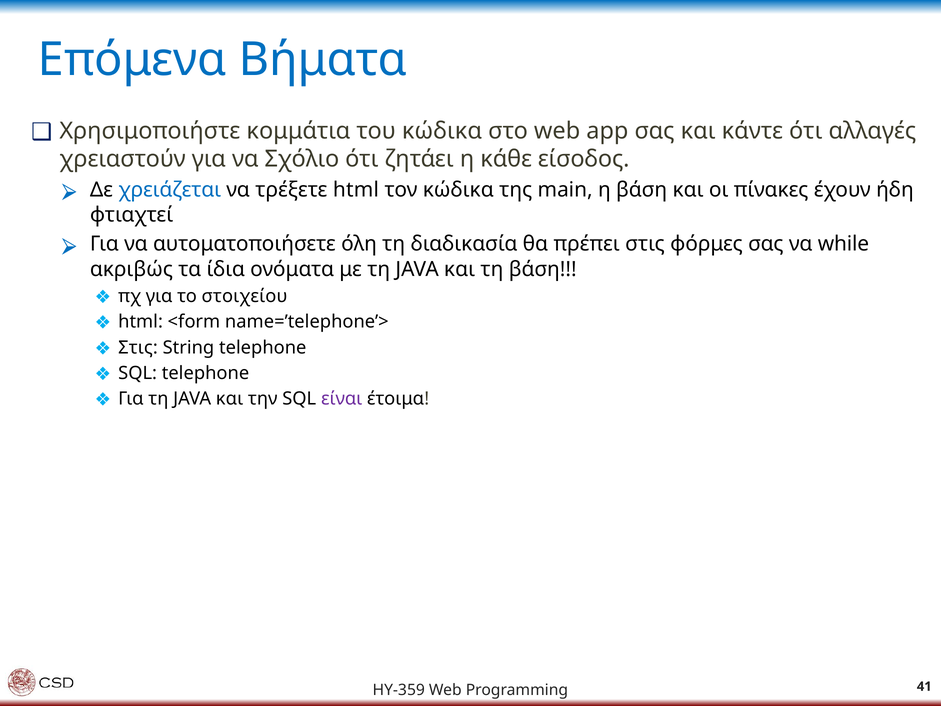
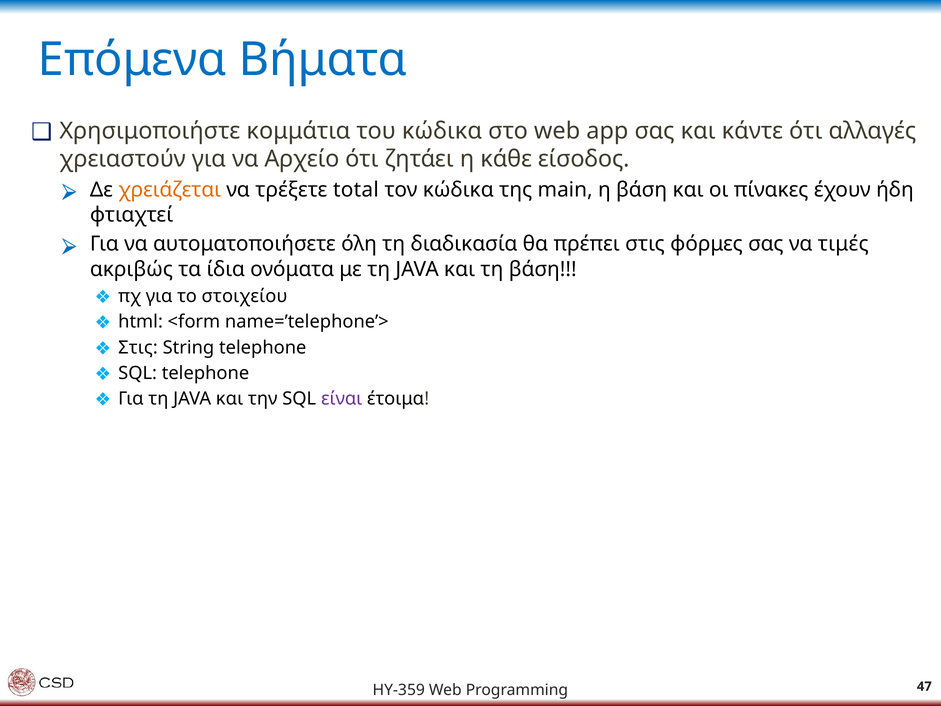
Σχόλιο: Σχόλιο -> Αρχείο
χρειάζεται colour: blue -> orange
τρέξετε html: html -> total
while: while -> τιμές
41: 41 -> 47
